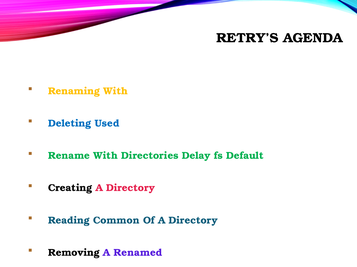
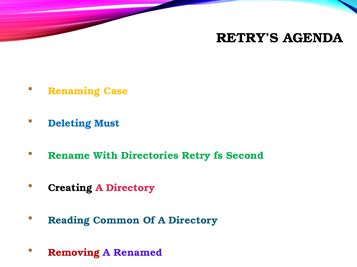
Renaming With: With -> Case
Used: Used -> Must
Delay: Delay -> Retry
Default: Default -> Second
Removing colour: black -> red
